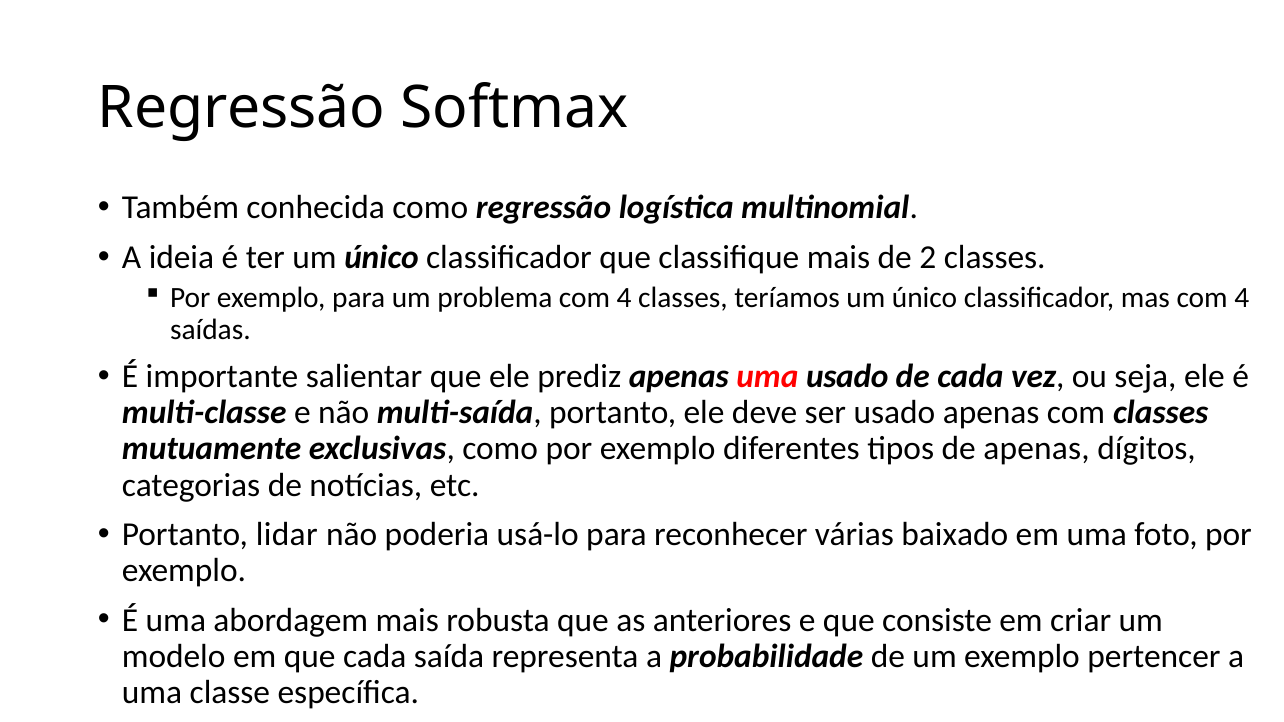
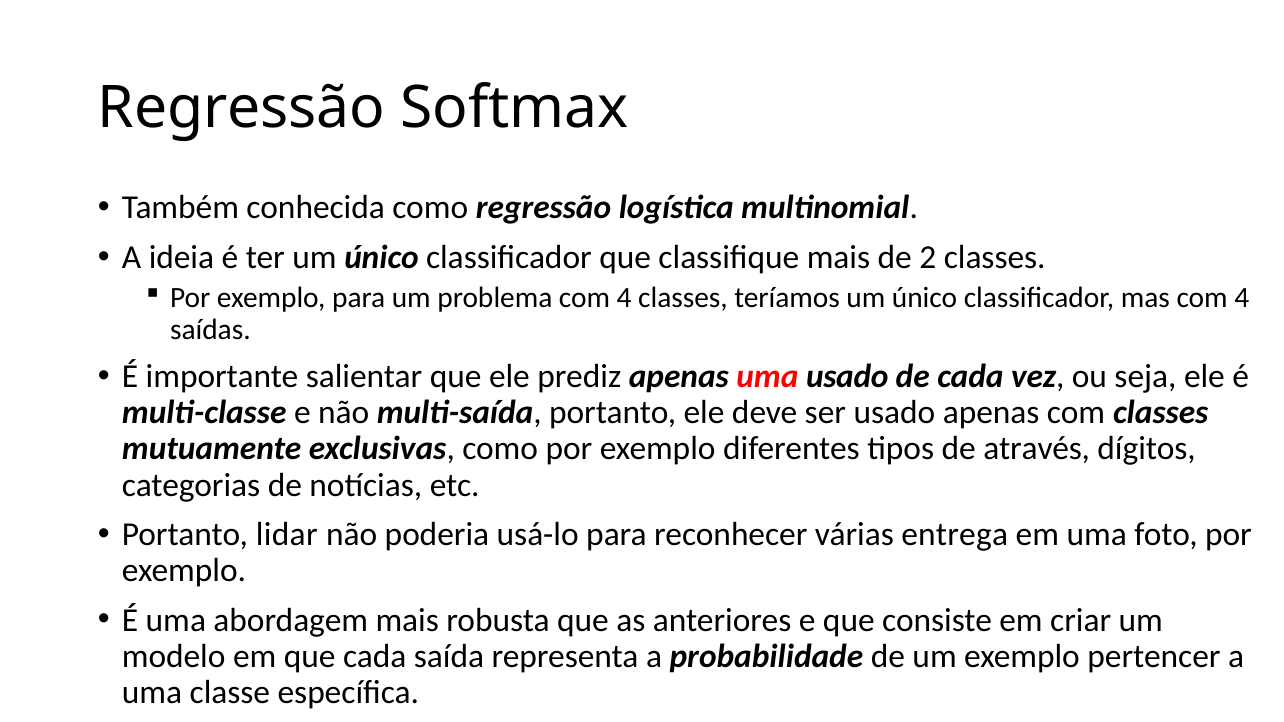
de apenas: apenas -> através
baixado: baixado -> entrega
